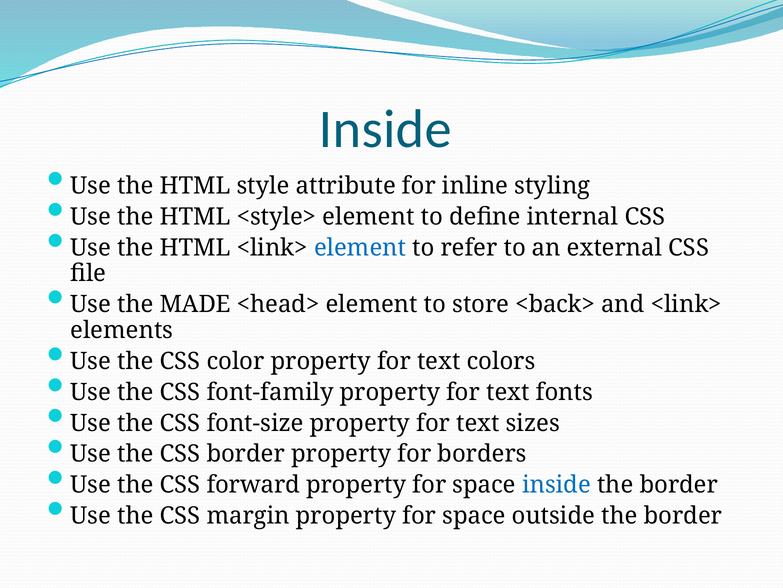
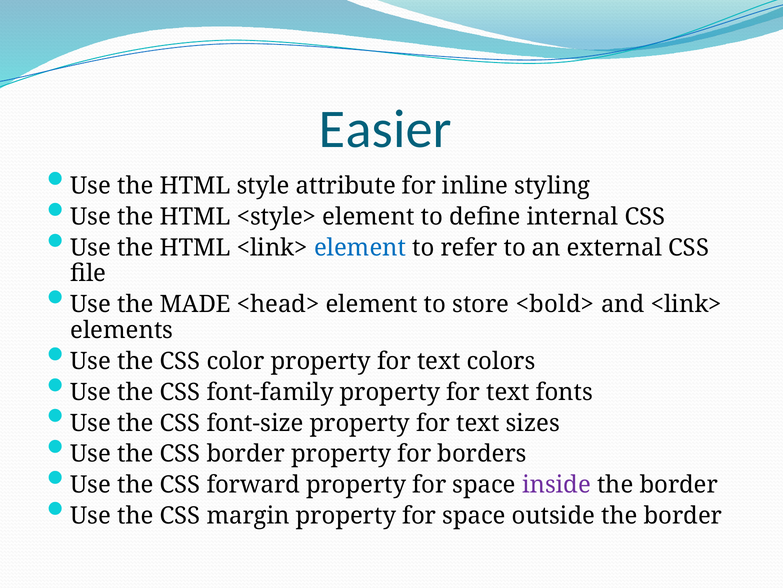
Inside at (385, 129): Inside -> Easier
<back>: <back> -> <bold>
inside at (556, 484) colour: blue -> purple
